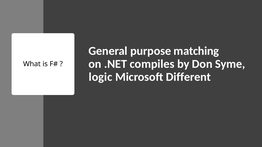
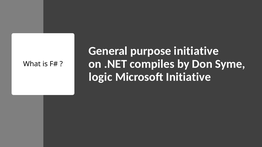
purpose matching: matching -> initiative
Microsoft Different: Different -> Initiative
